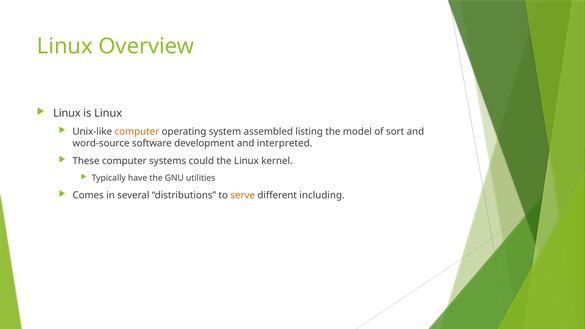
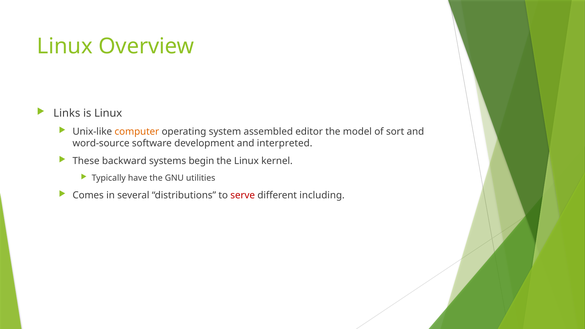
Linux at (67, 113): Linux -> Links
listing: listing -> editor
These computer: computer -> backward
could: could -> begin
serve colour: orange -> red
